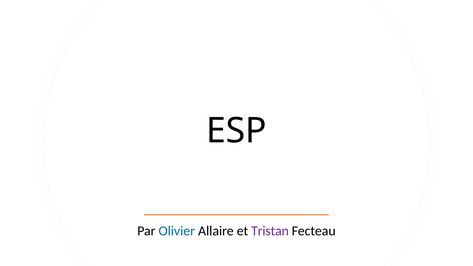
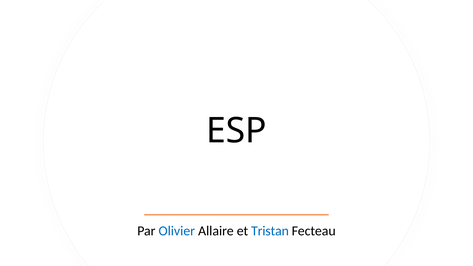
Tristan colour: purple -> blue
